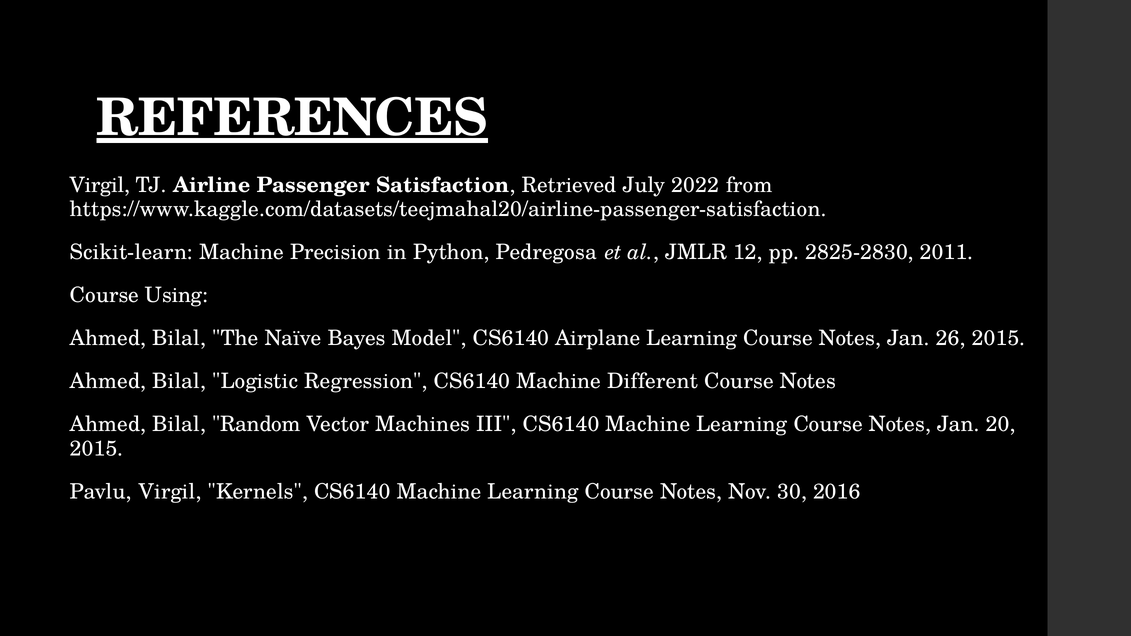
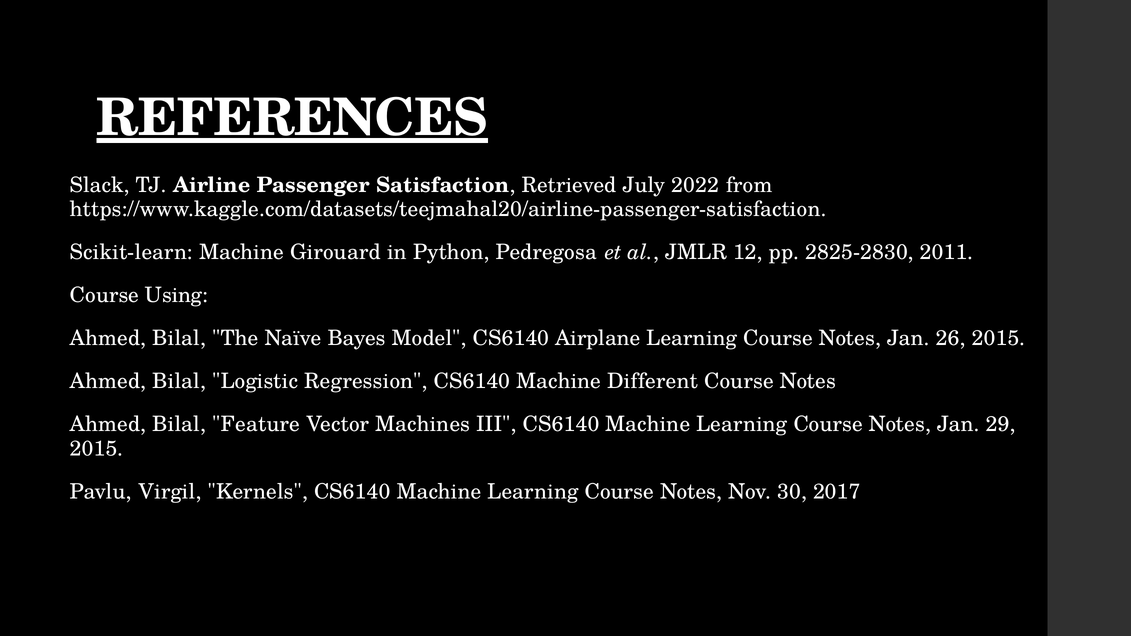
Virgil at (100, 185): Virgil -> Slack
Precision: Precision -> Girouard
Random: Random -> Feature
20: 20 -> 29
2016: 2016 -> 2017
